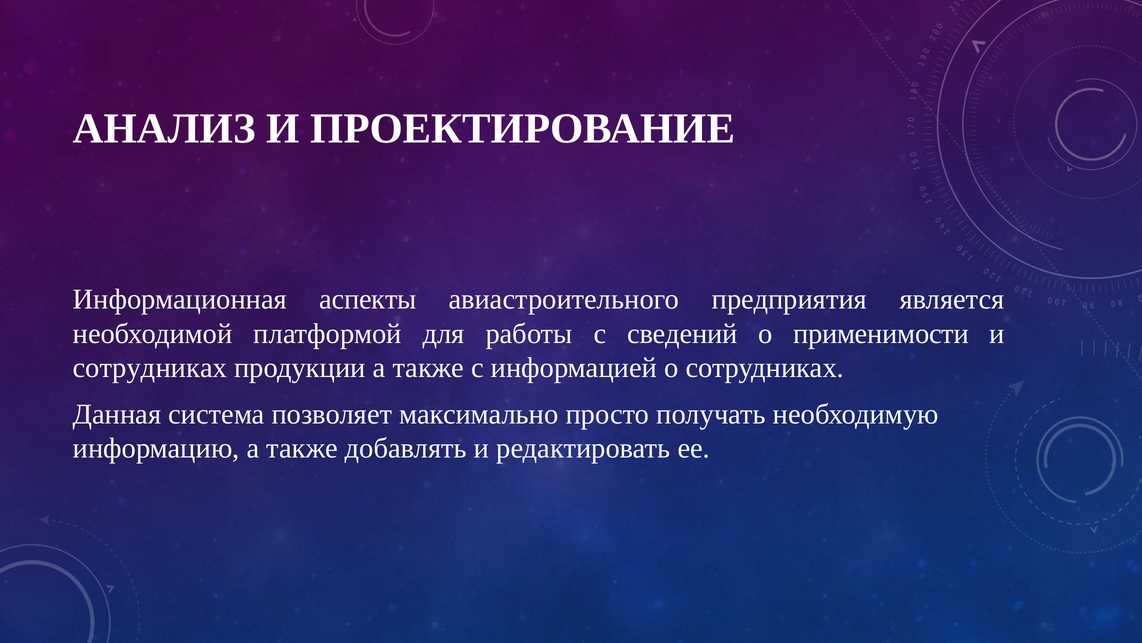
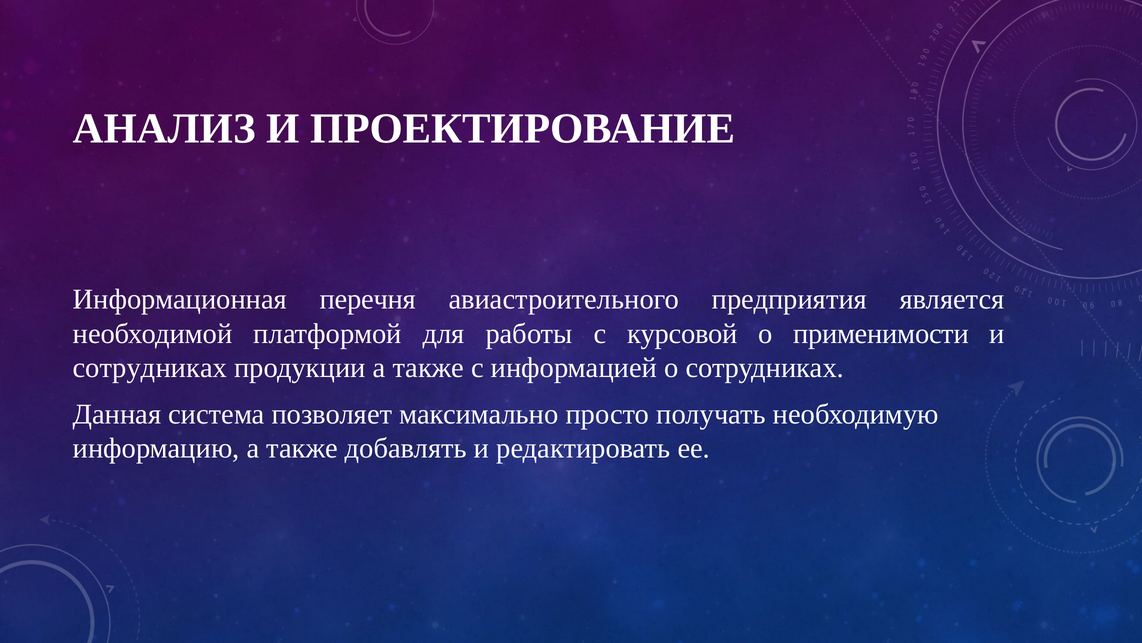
аспекты: аспекты -> перечня
сведений: сведений -> курсовой
